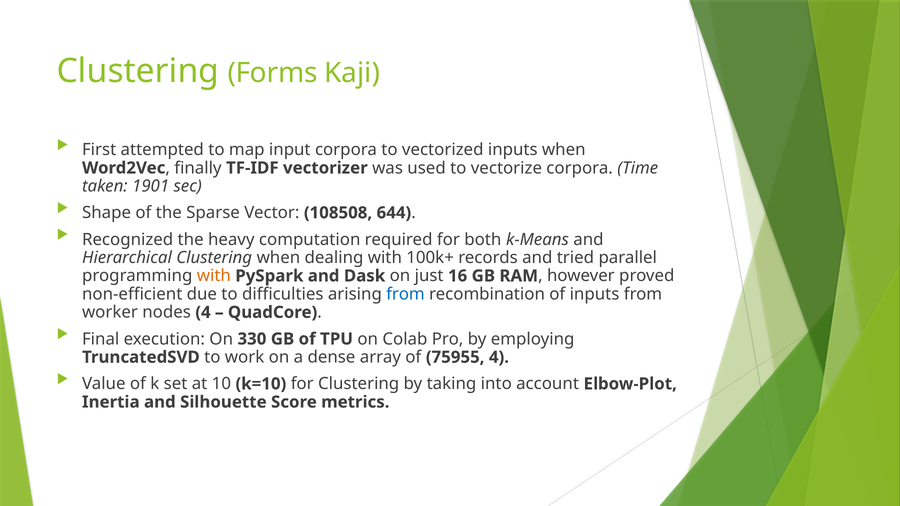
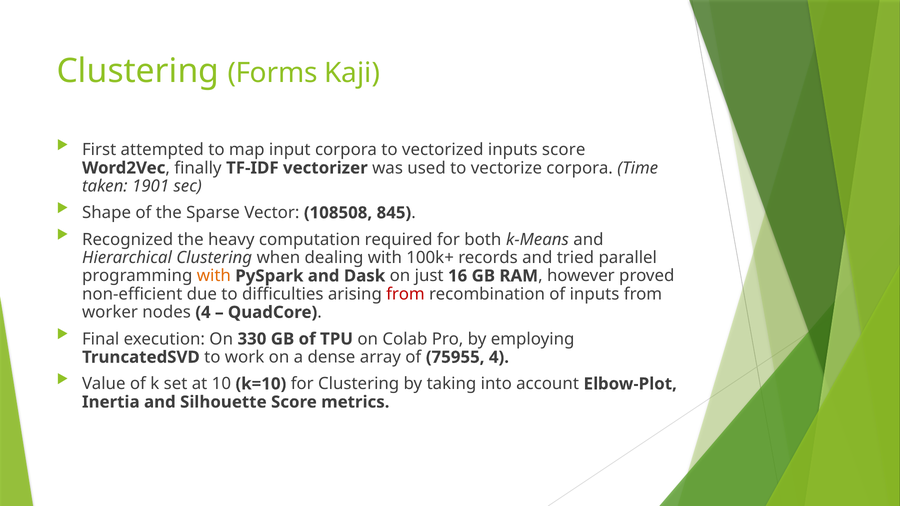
inputs when: when -> score
644: 644 -> 845
from at (405, 294) colour: blue -> red
